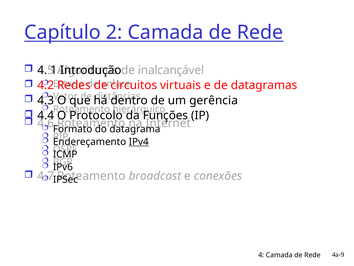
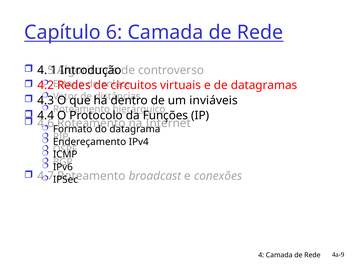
2: 2 -> 6
inalcançável: inalcançável -> controverso
gerência: gerência -> inviáveis
IPv4 underline: present -> none
